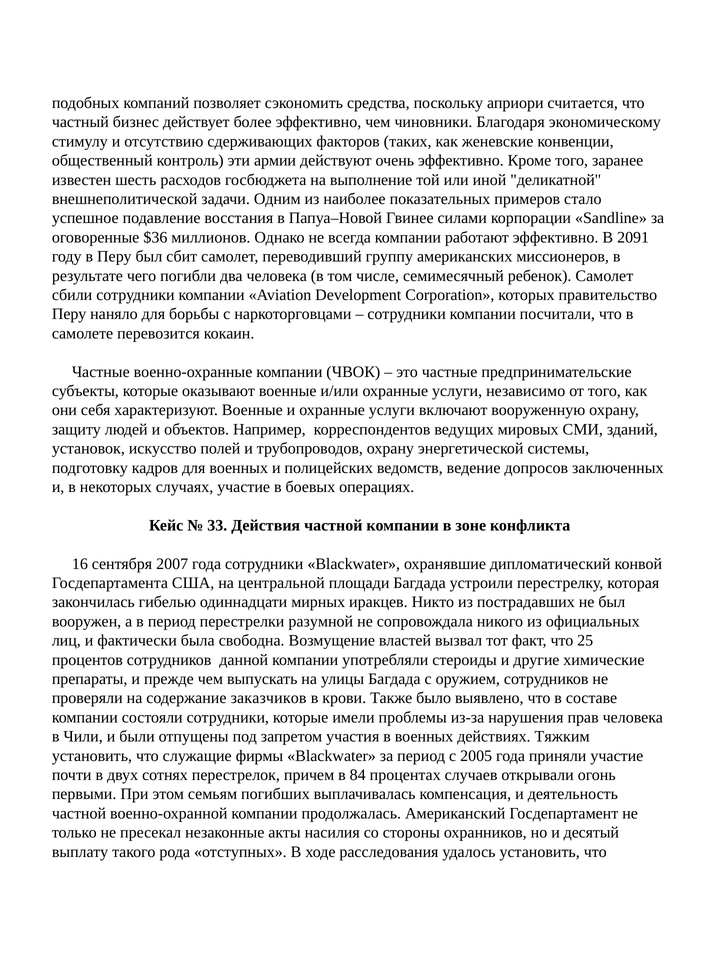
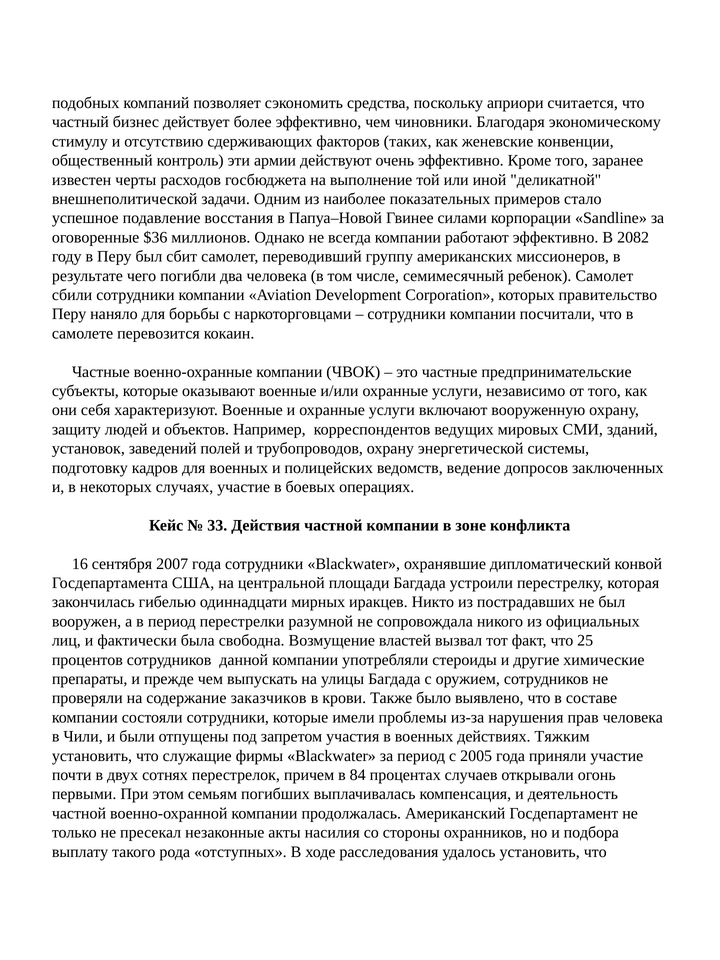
шесть: шесть -> черты
2091: 2091 -> 2082
искусство: искусство -> заведений
десятый: десятый -> подбора
